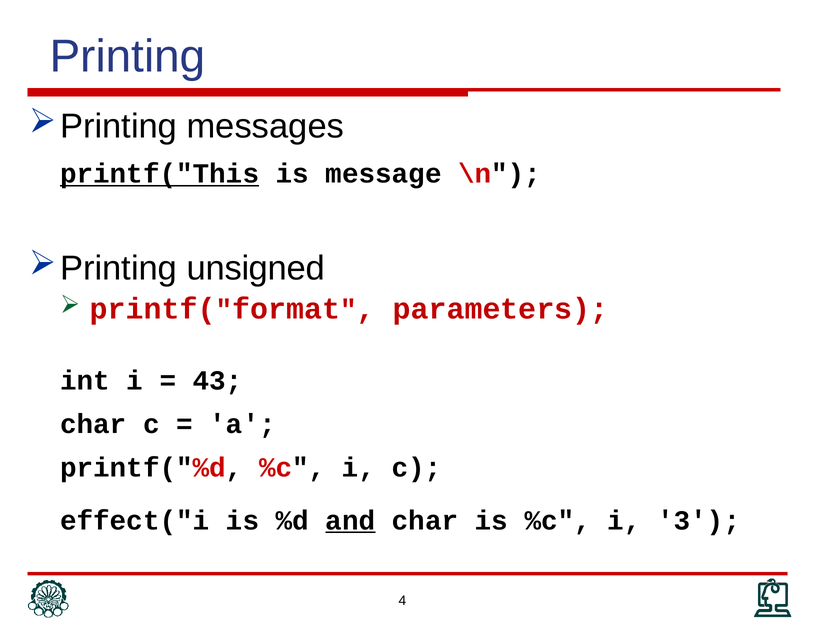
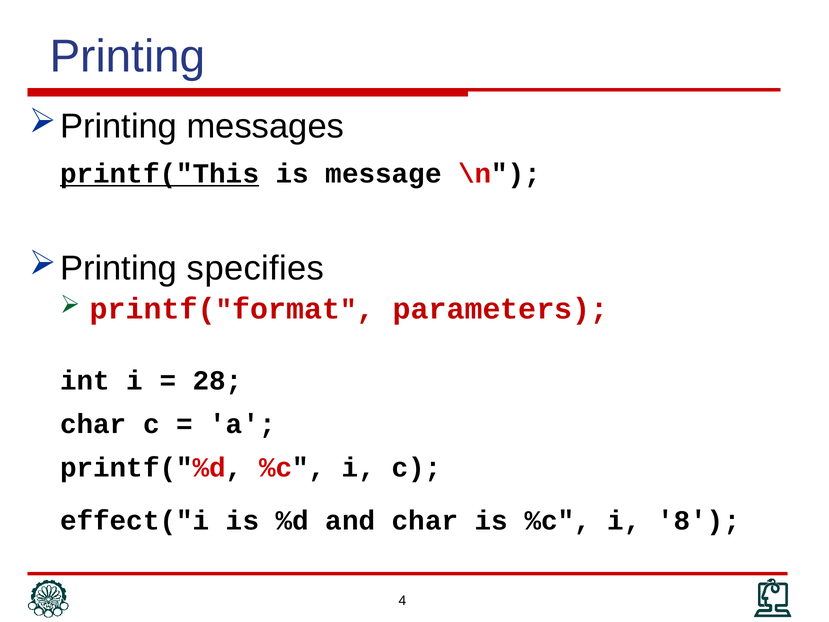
unsigned: unsigned -> specifies
43: 43 -> 28
and underline: present -> none
3: 3 -> 8
